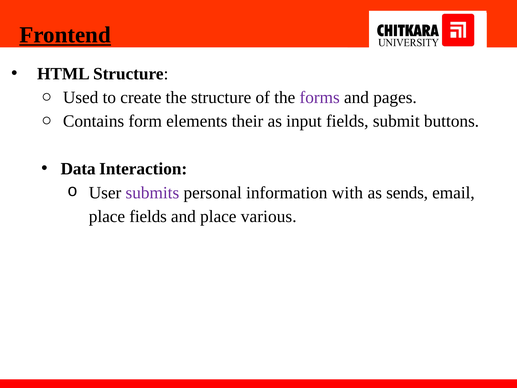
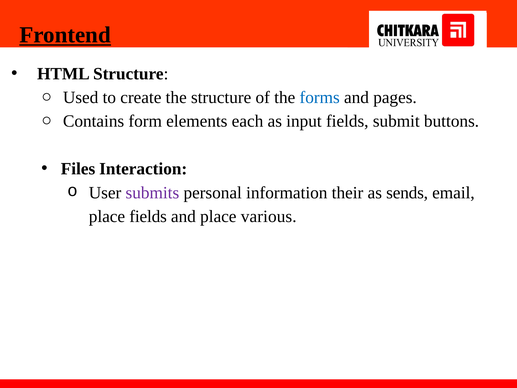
forms colour: purple -> blue
their: their -> each
Data: Data -> Files
with: with -> their
